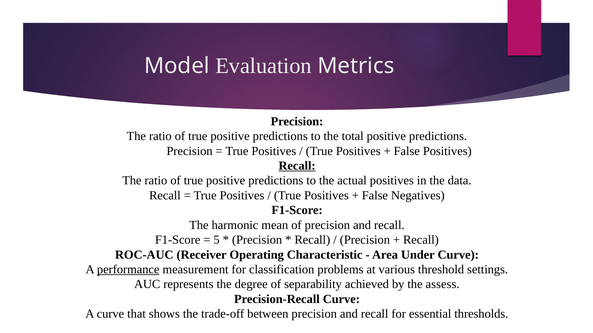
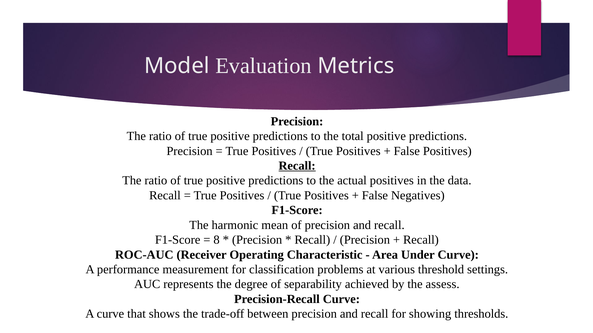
5: 5 -> 8
performance underline: present -> none
essential: essential -> showing
